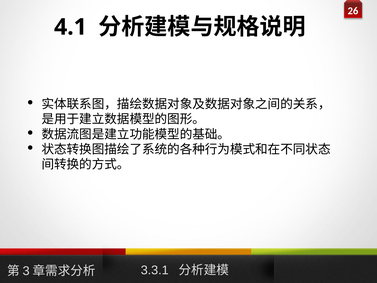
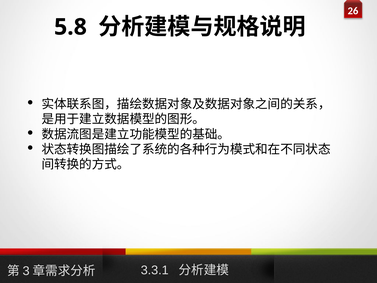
4.1: 4.1 -> 5.8
